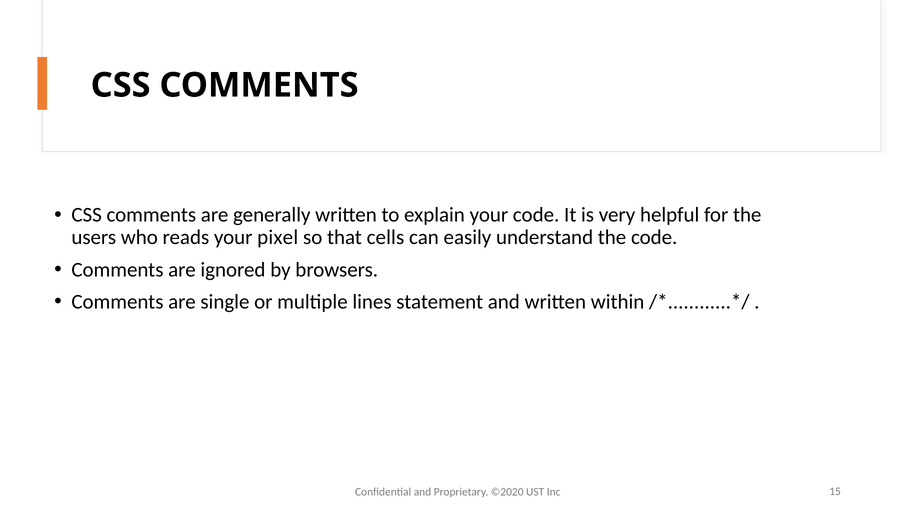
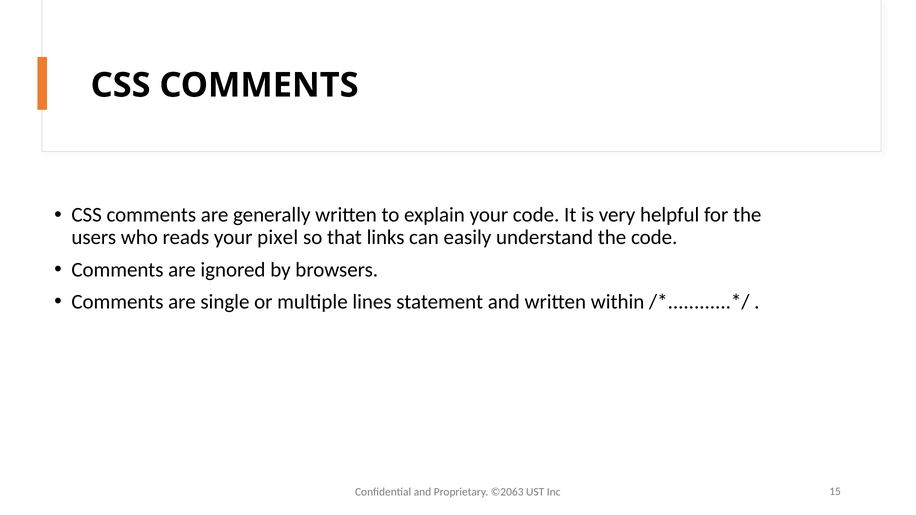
cells: cells -> links
©2020: ©2020 -> ©2063
